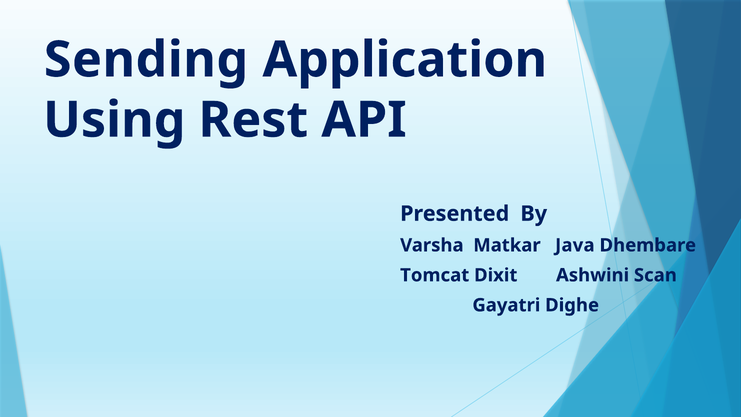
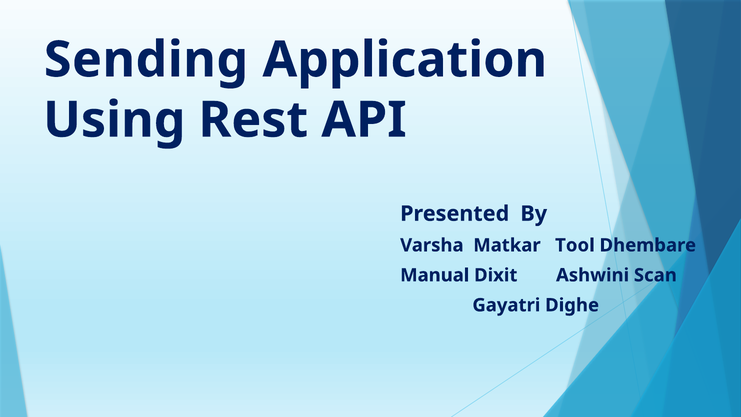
Java: Java -> Tool
Tomcat: Tomcat -> Manual
